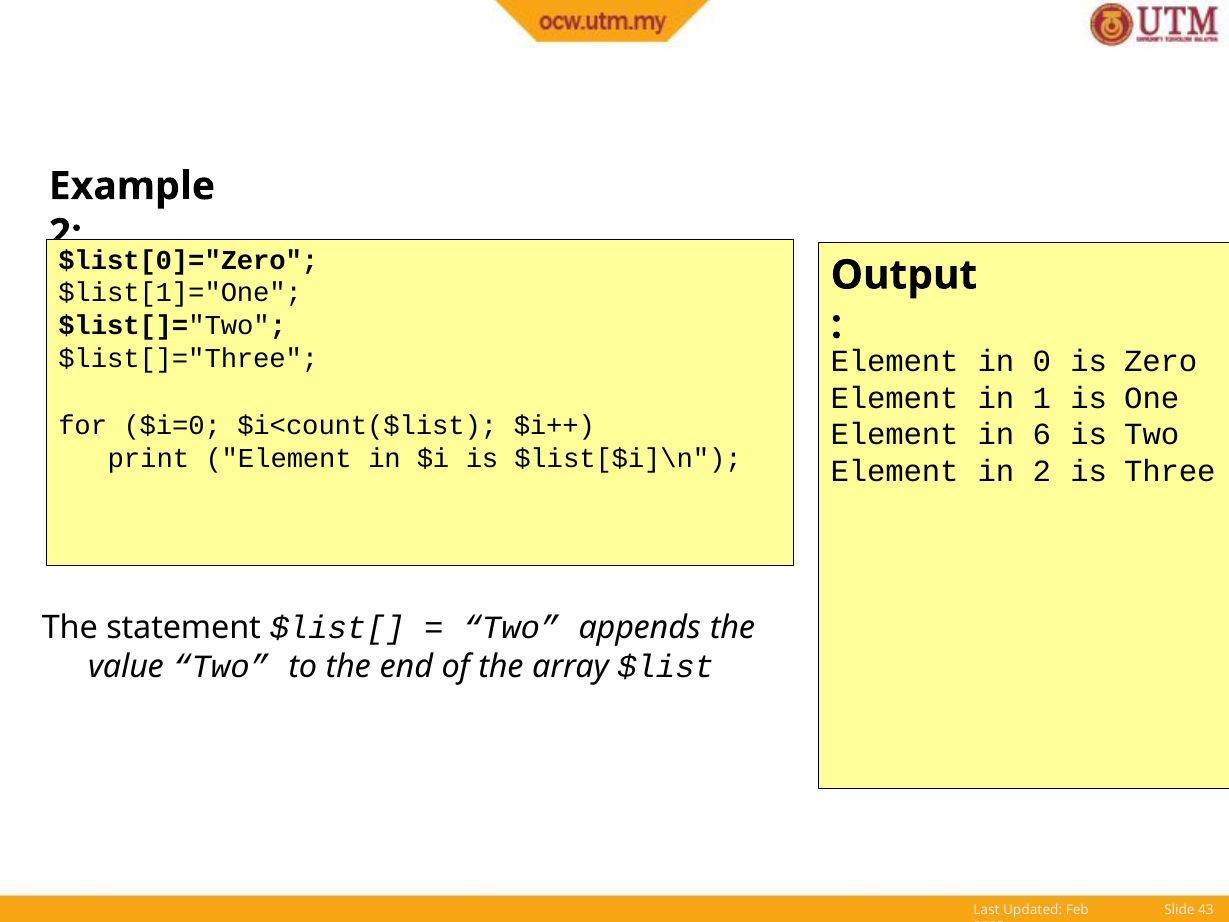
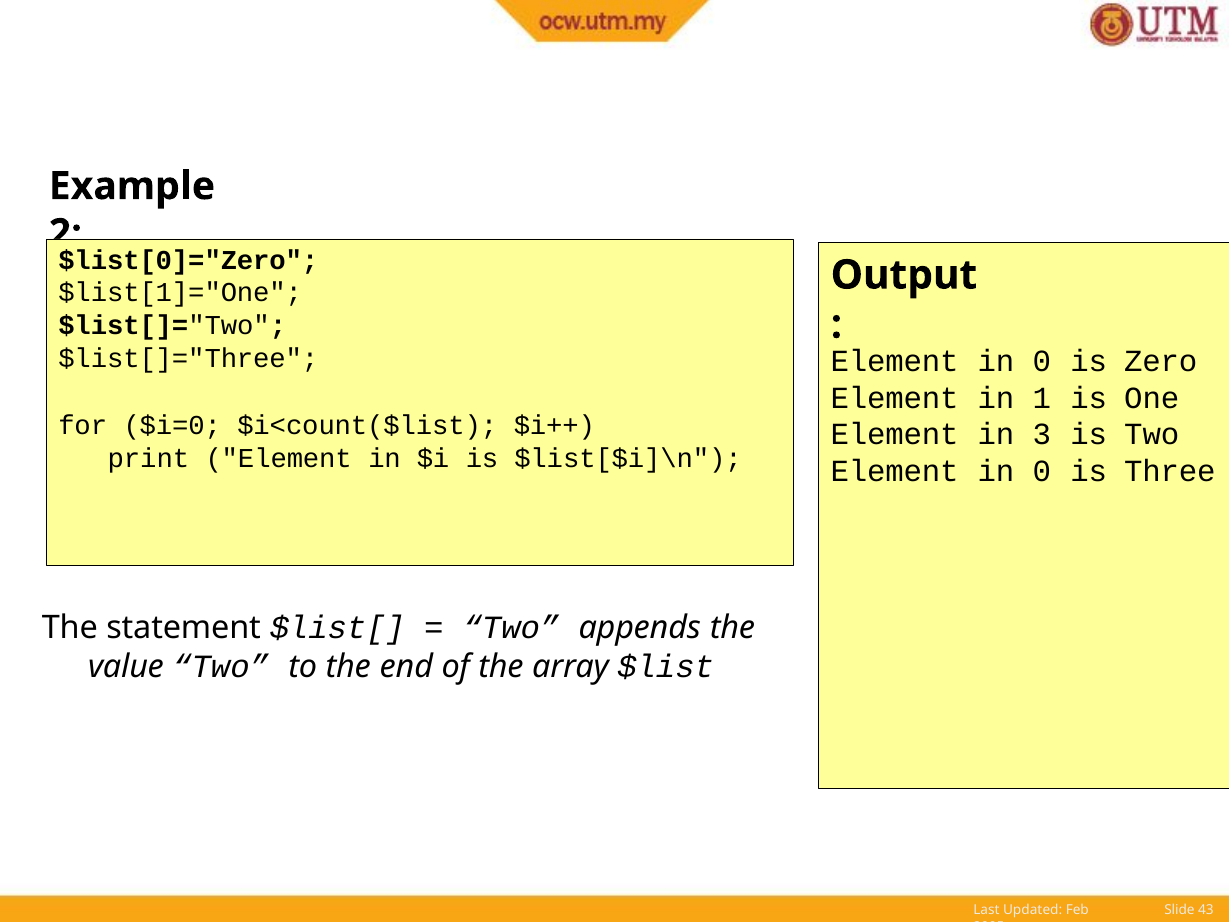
6: 6 -> 3
2 at (1042, 472): 2 -> 0
